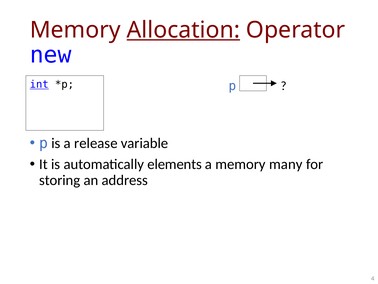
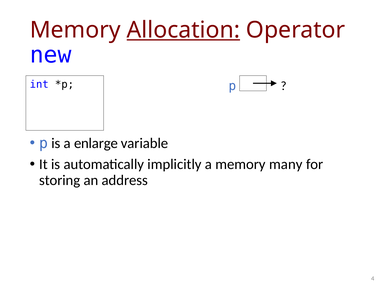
int underline: present -> none
release: release -> enlarge
elements: elements -> implicitly
